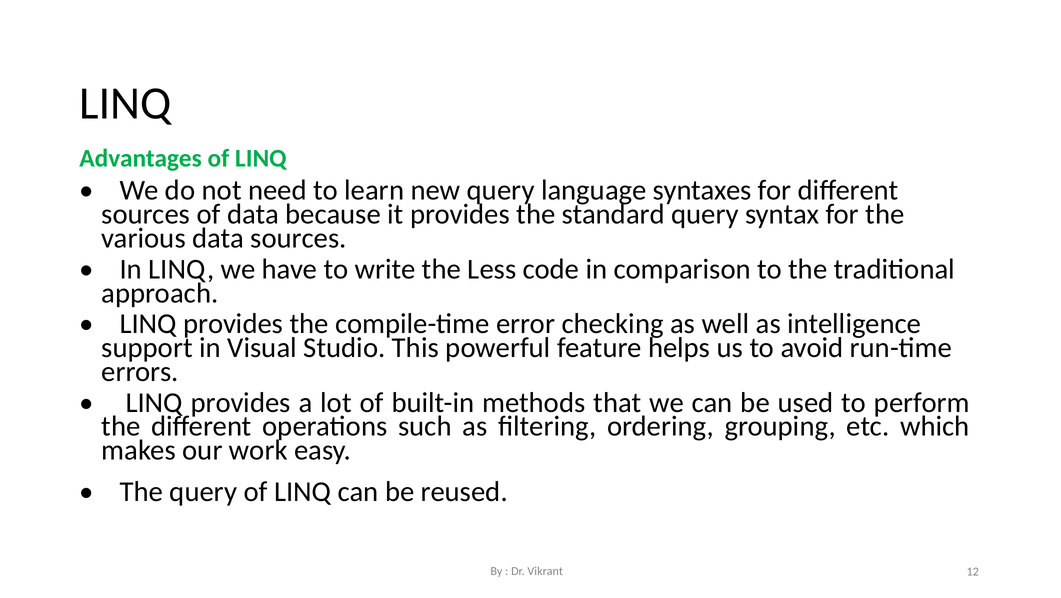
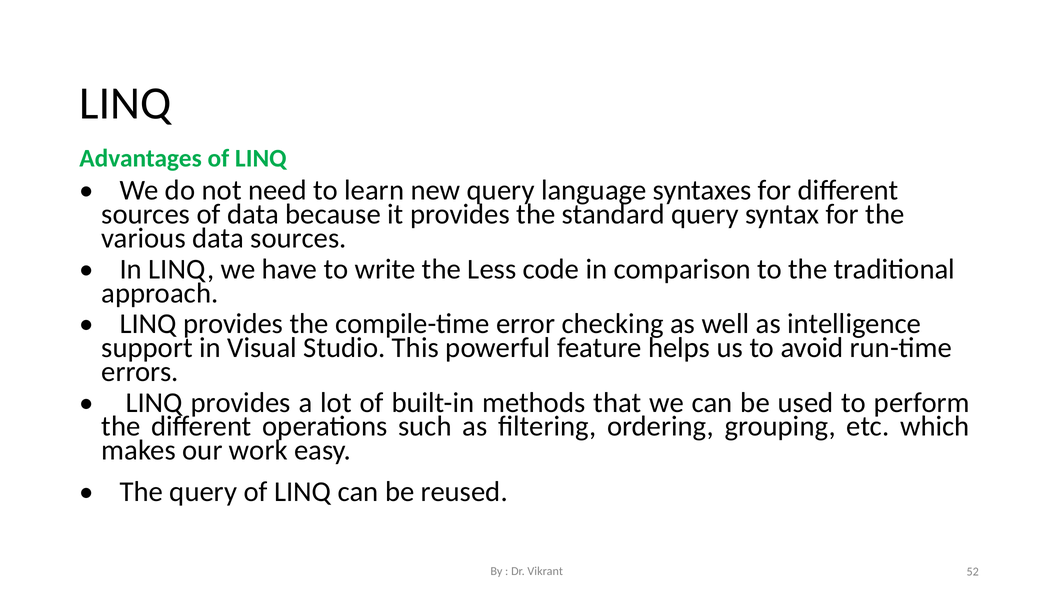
12: 12 -> 52
